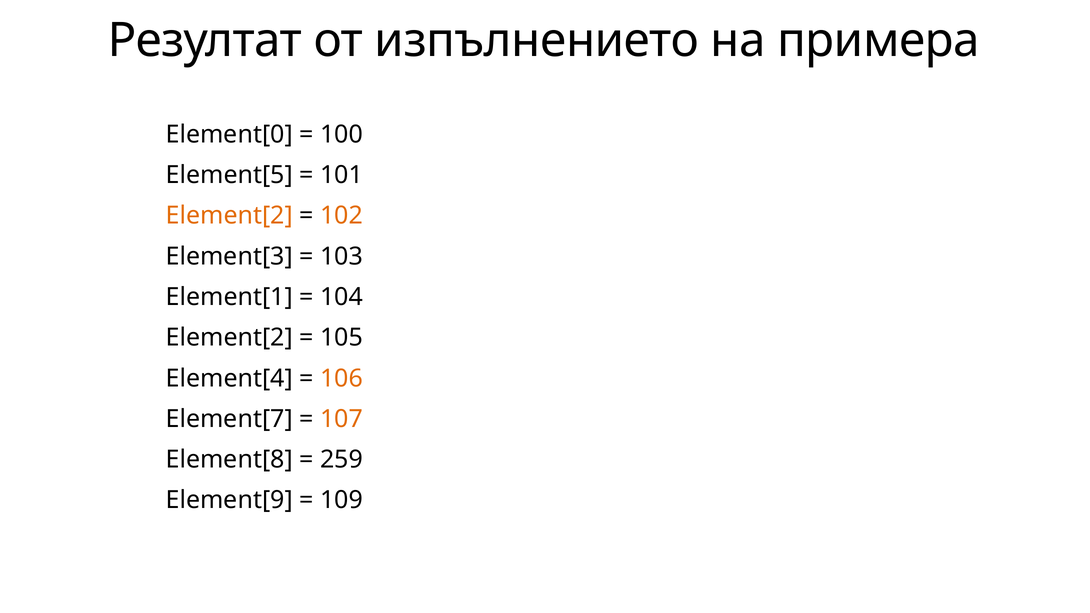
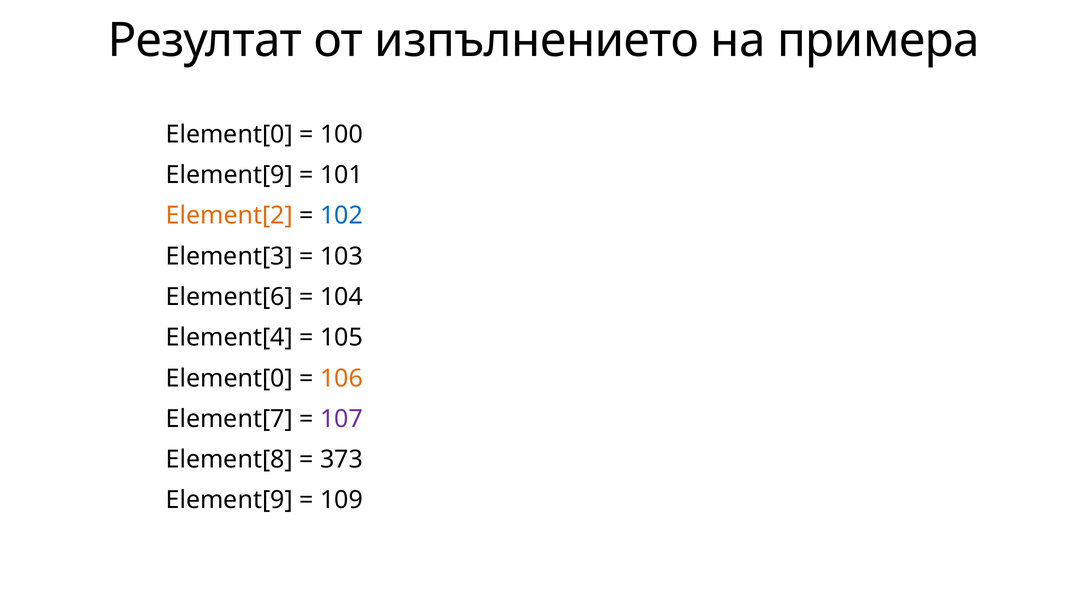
Element[5 at (229, 175): Element[5 -> Element[9
102 colour: orange -> blue
Element[1: Element[1 -> Element[6
Element[2 at (229, 338): Element[2 -> Element[4
Element[4 at (229, 378): Element[4 -> Element[0
107 colour: orange -> purple
259: 259 -> 373
